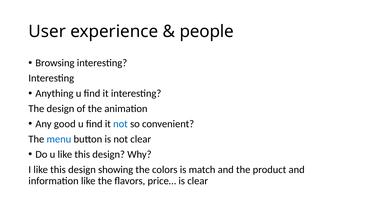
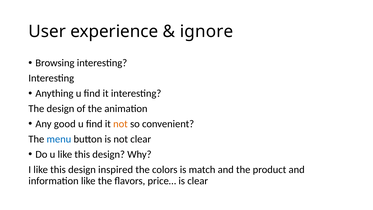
people: people -> ignore
not at (120, 124) colour: blue -> orange
showing: showing -> inspired
